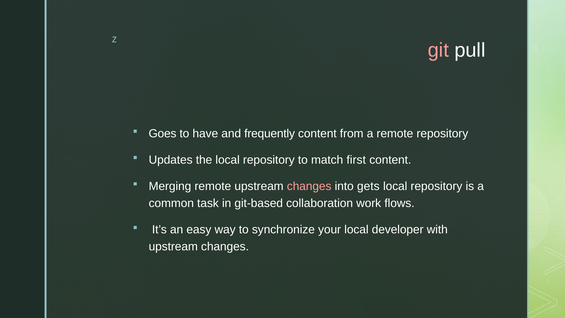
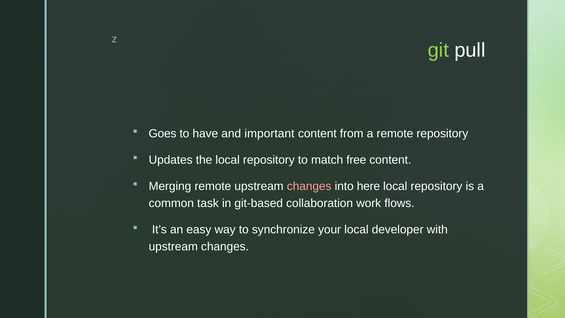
git colour: pink -> light green
frequently: frequently -> important
first: first -> free
gets: gets -> here
